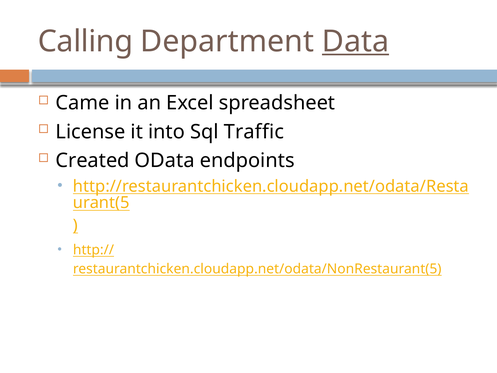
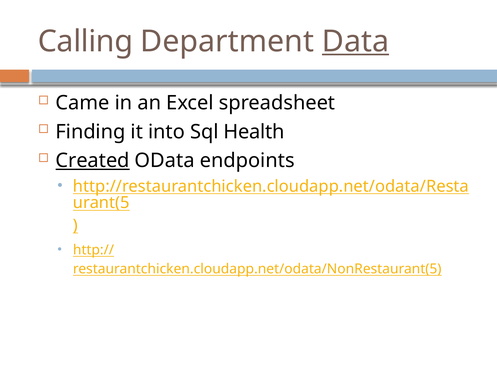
License: License -> Finding
Traffic: Traffic -> Health
Created underline: none -> present
